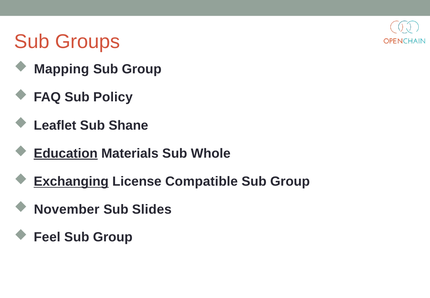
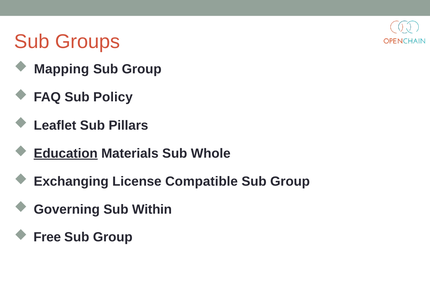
Shane: Shane -> Pillars
Exchanging underline: present -> none
November: November -> Governing
Slides: Slides -> Within
Feel: Feel -> Free
